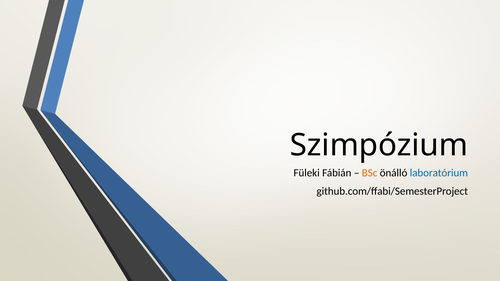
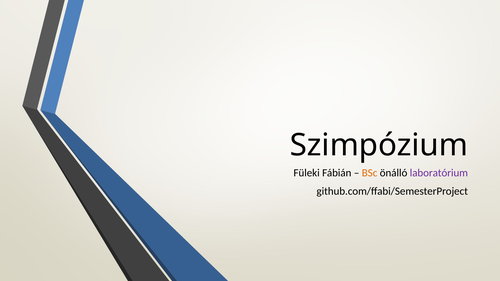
laboratórium colour: blue -> purple
